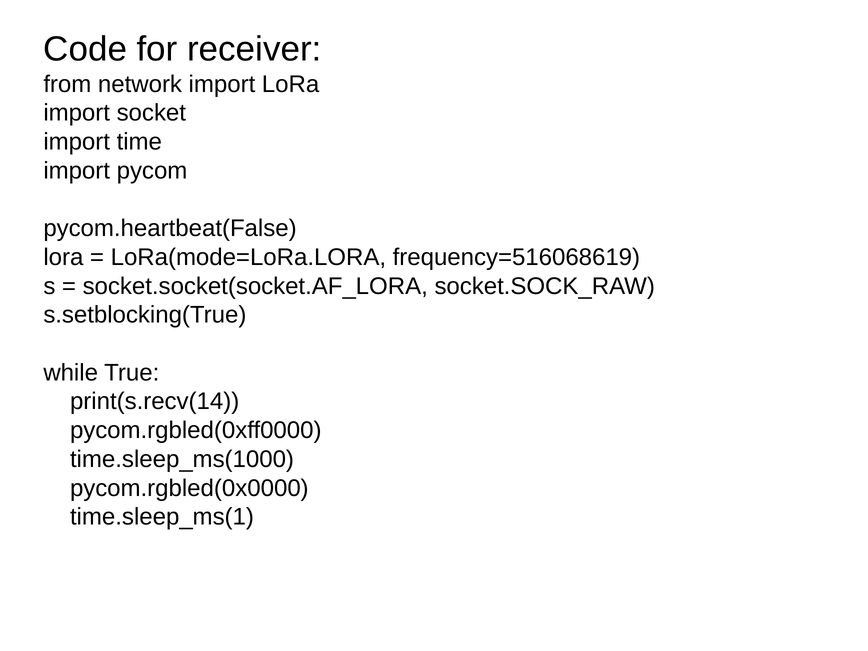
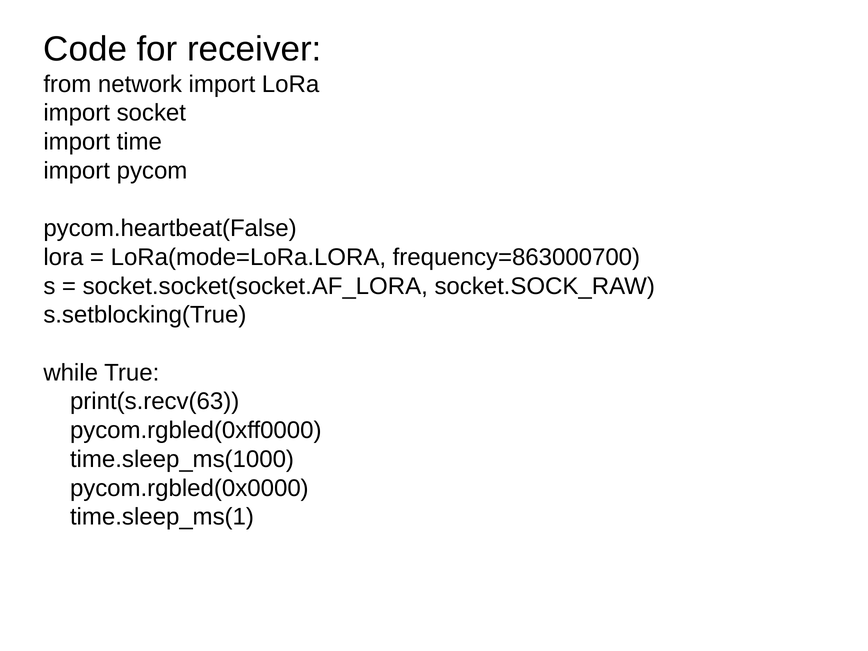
frequency=516068619: frequency=516068619 -> frequency=863000700
print(s.recv(14: print(s.recv(14 -> print(s.recv(63
